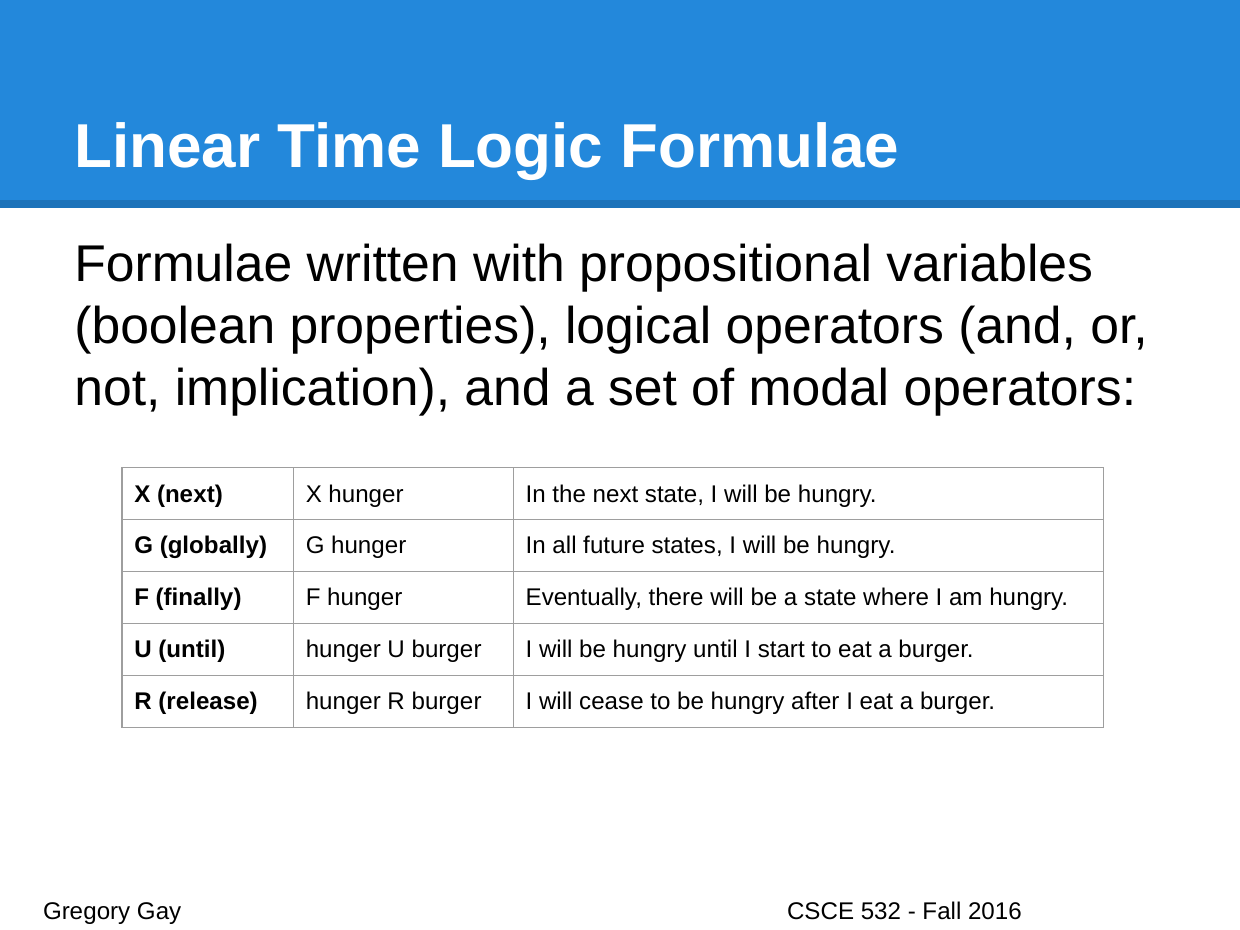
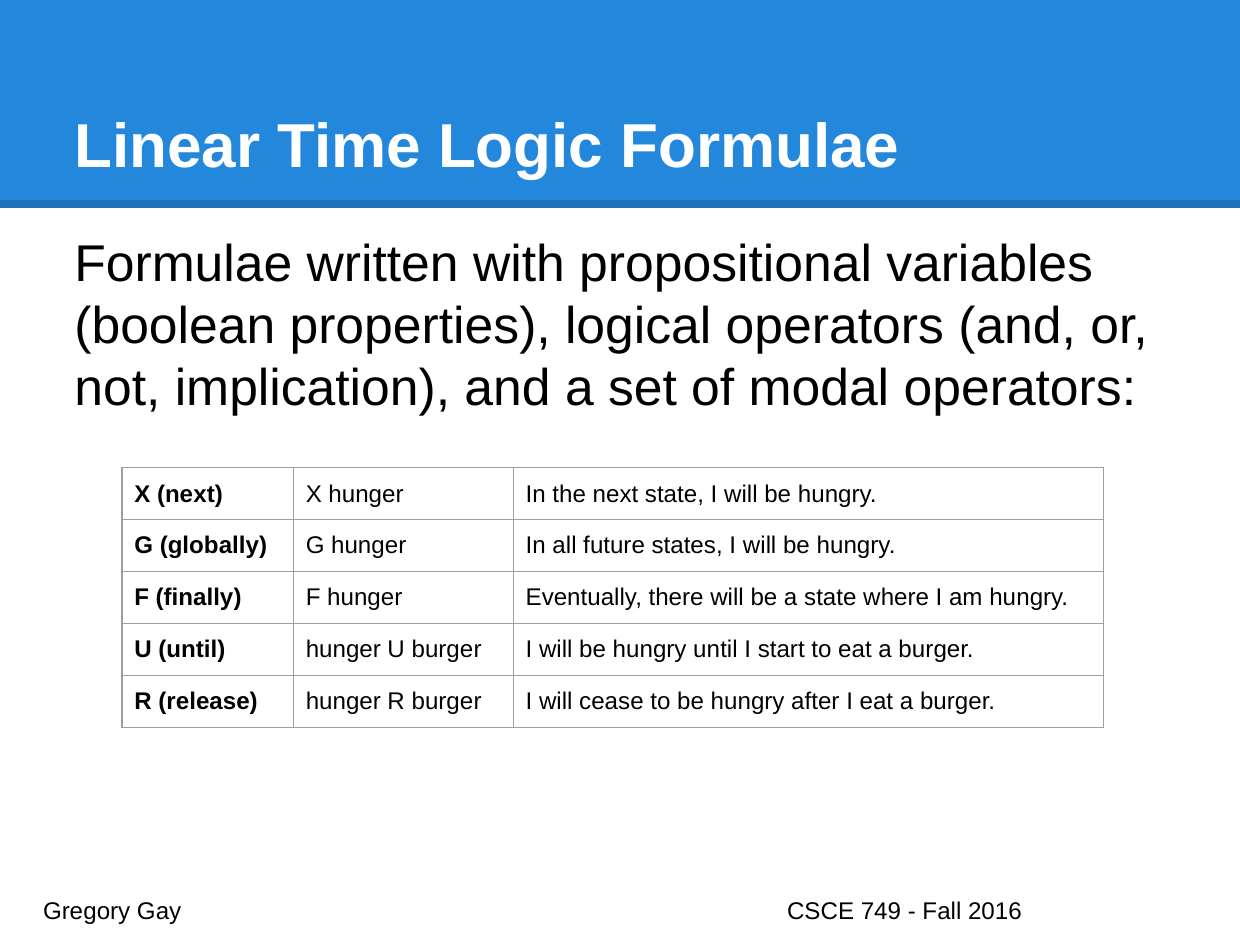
532: 532 -> 749
